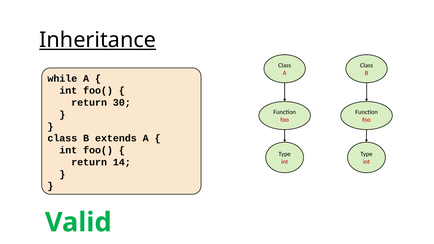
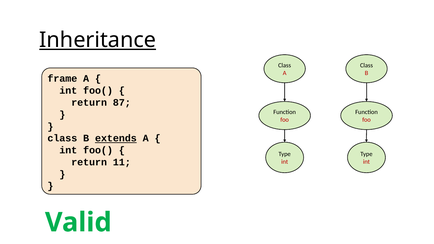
while: while -> frame
30: 30 -> 87
extends underline: none -> present
14: 14 -> 11
